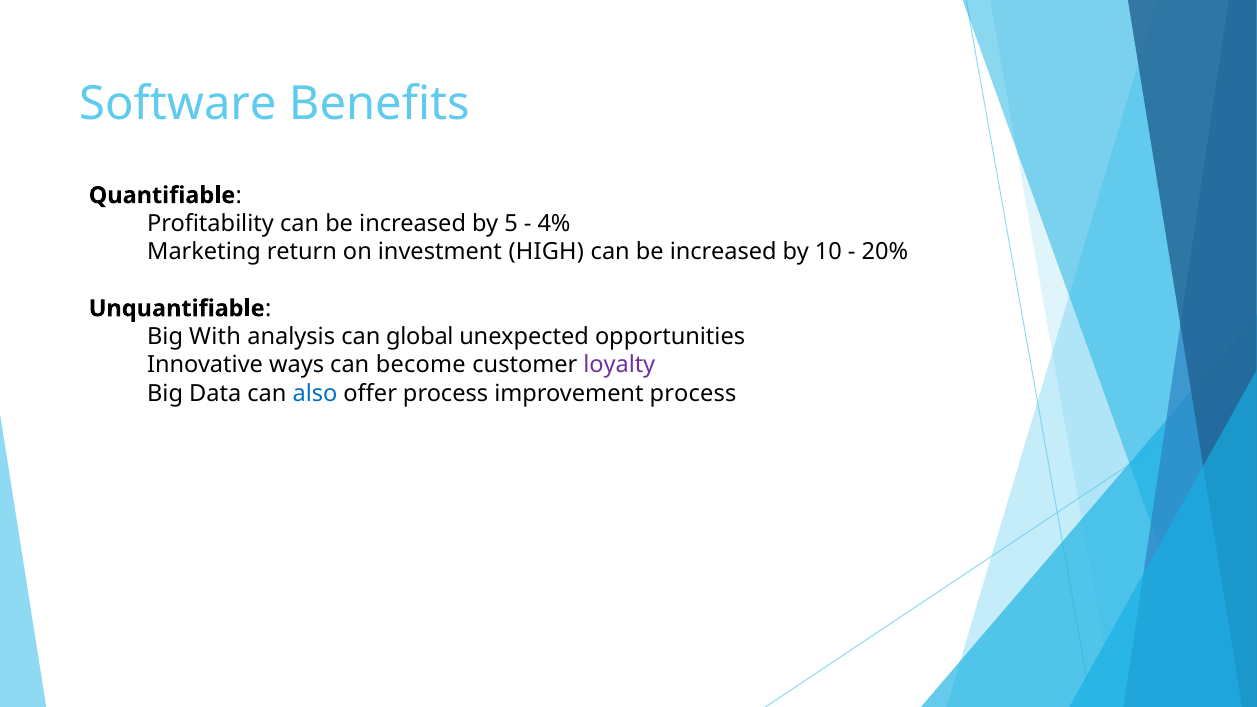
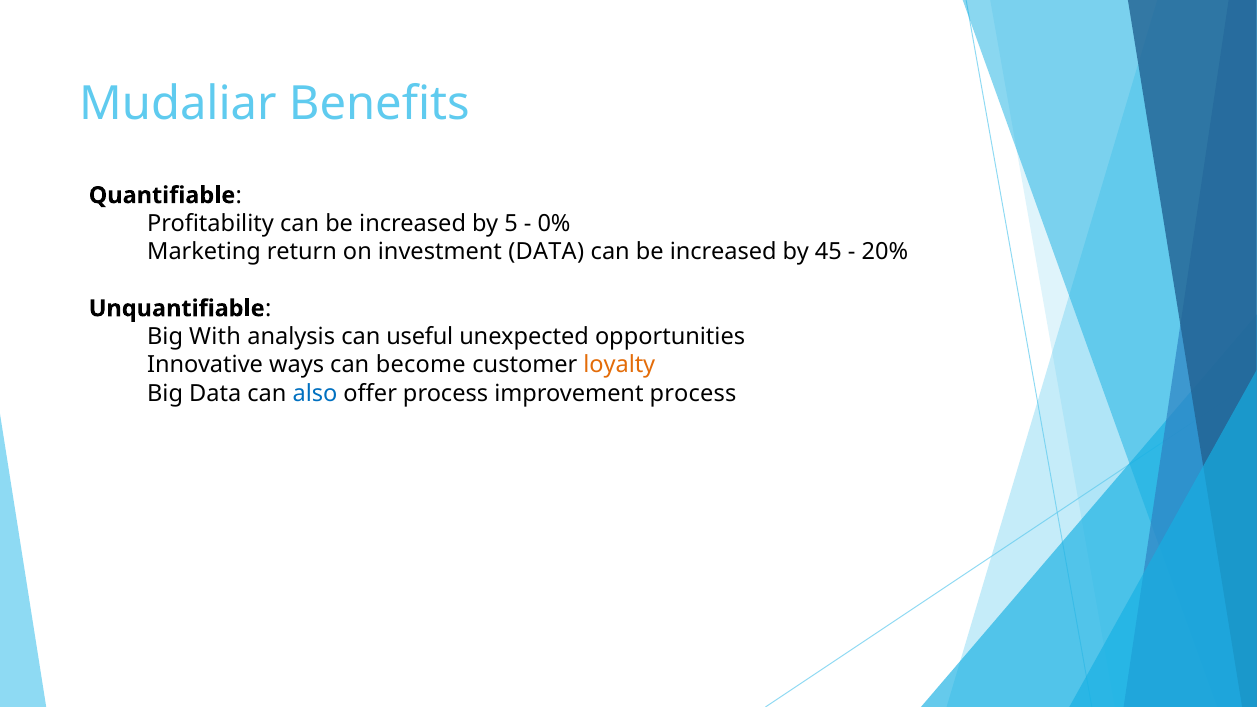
Software: Software -> Mudaliar
4%: 4% -> 0%
investment HIGH: HIGH -> DATA
10: 10 -> 45
global: global -> useful
loyalty colour: purple -> orange
